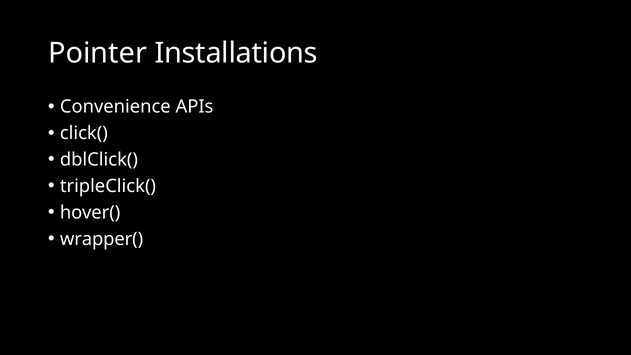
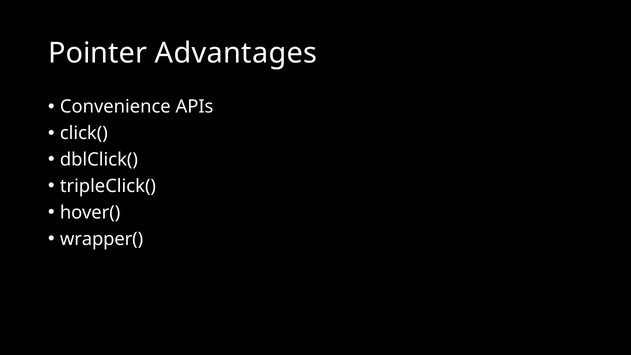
Installations: Installations -> Advantages
